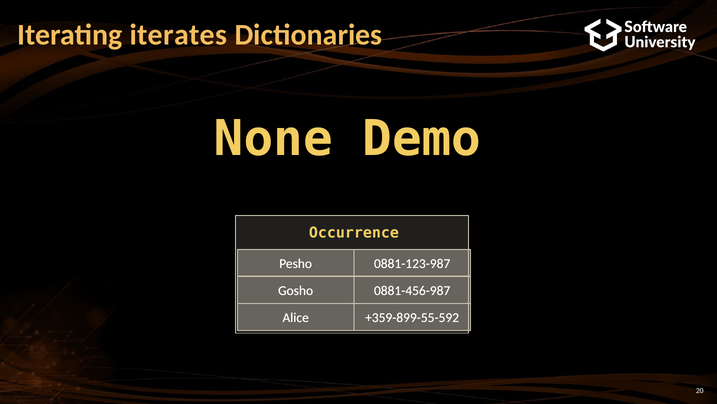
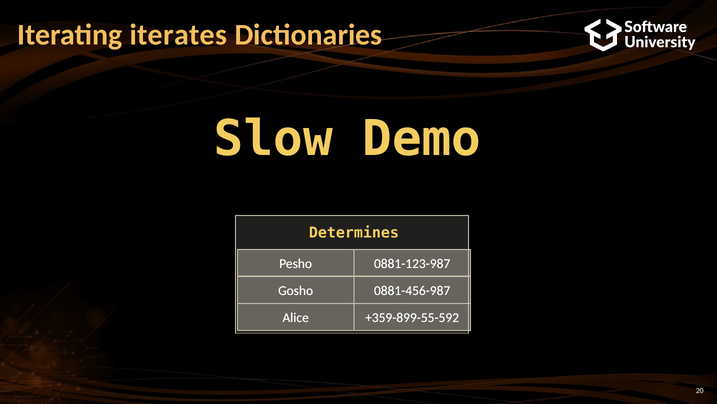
None: None -> Slow
Occurrence: Occurrence -> Determines
